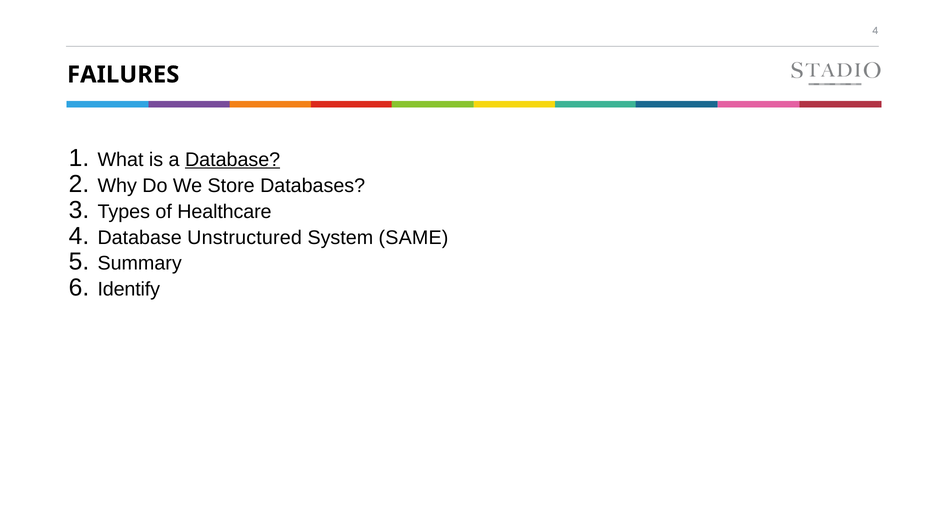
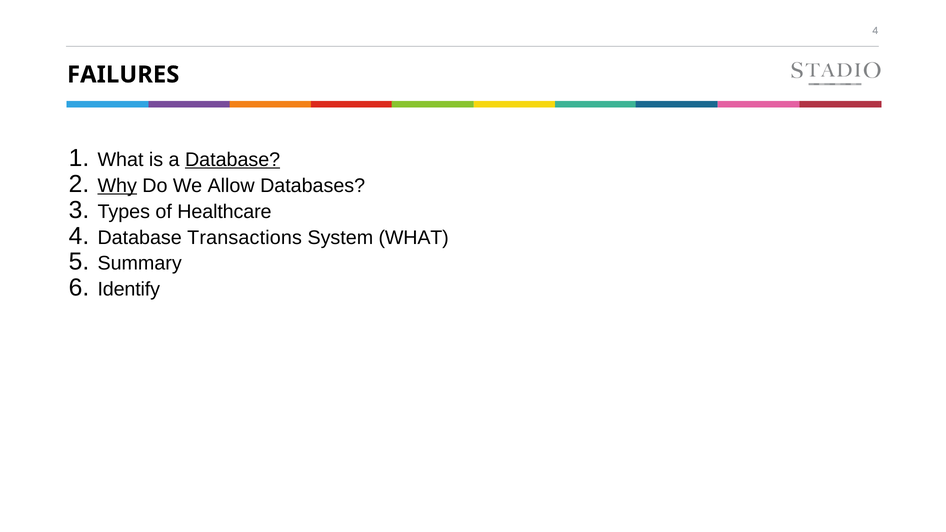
Why underline: none -> present
Store: Store -> Allow
Unstructured: Unstructured -> Transactions
System SAME: SAME -> WHAT
